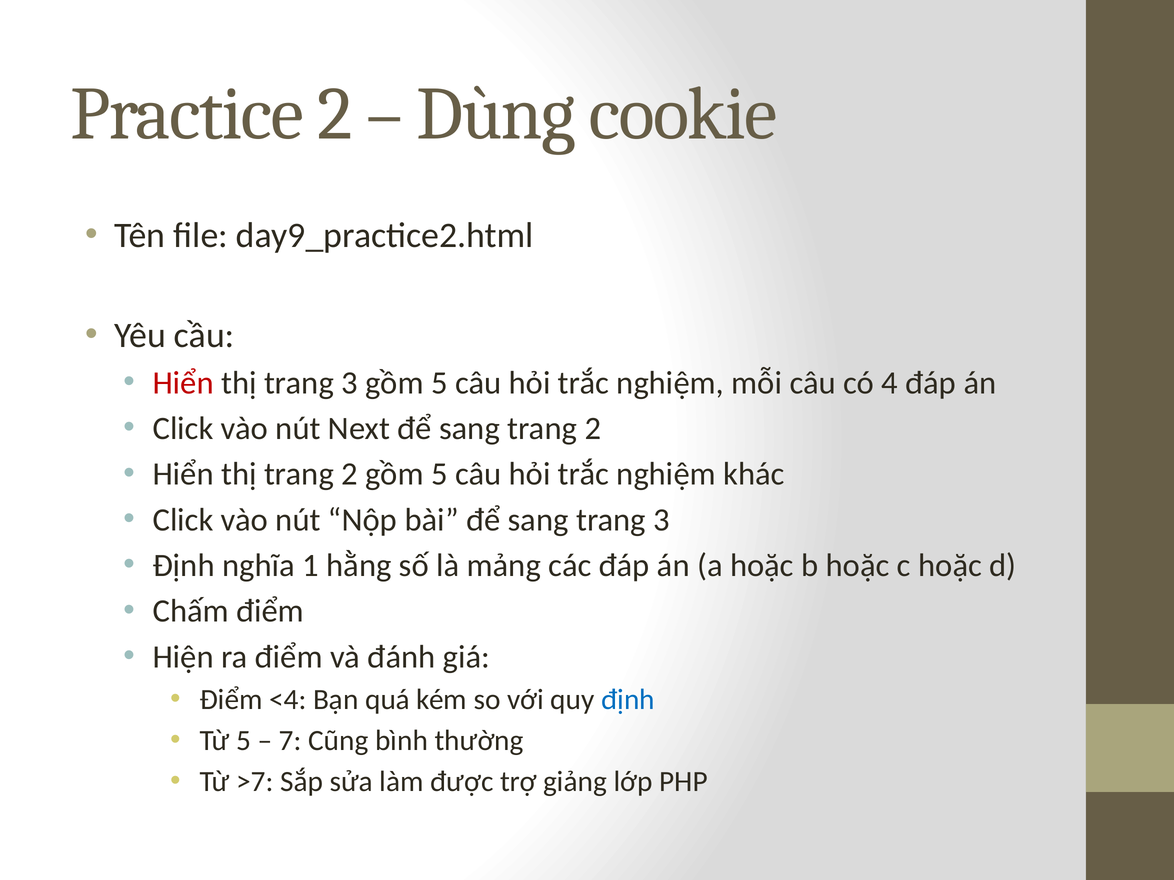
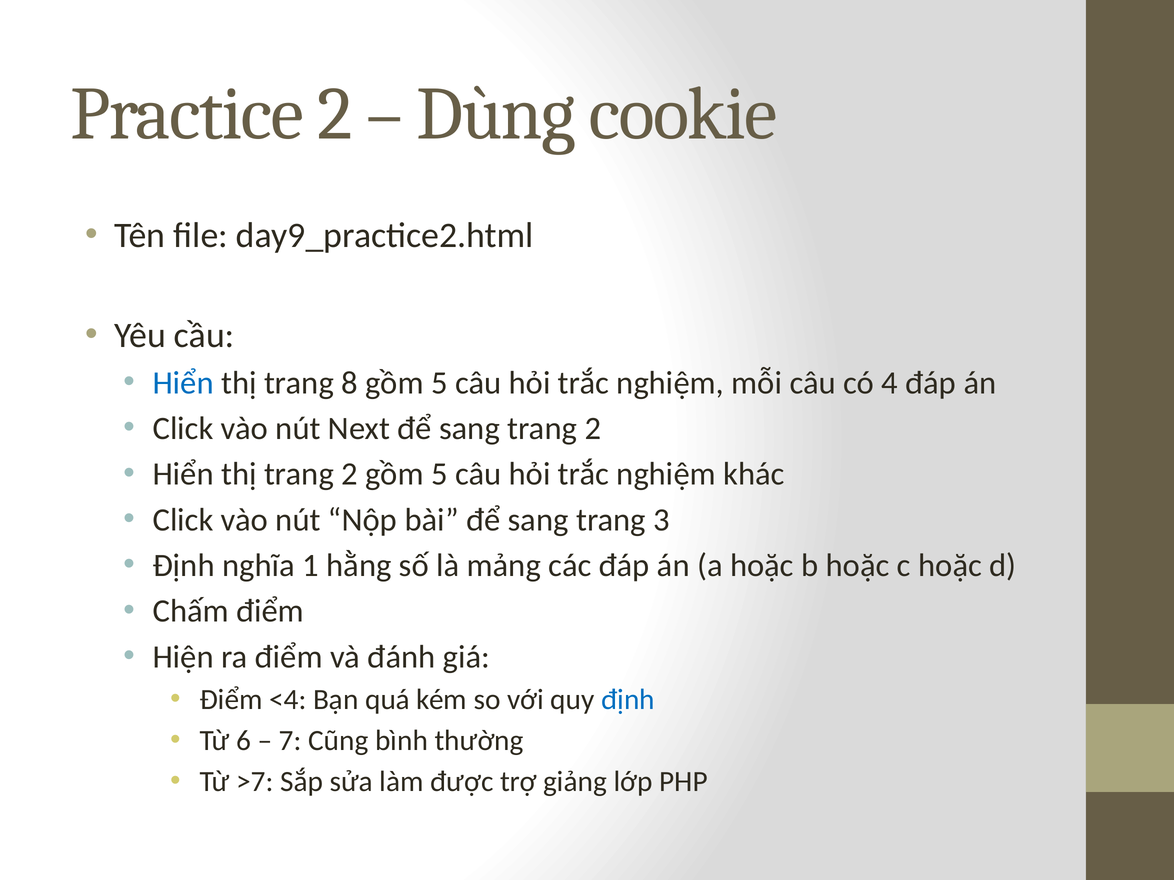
Hiển at (183, 383) colour: red -> blue
thị trang 3: 3 -> 8
Từ 5: 5 -> 6
